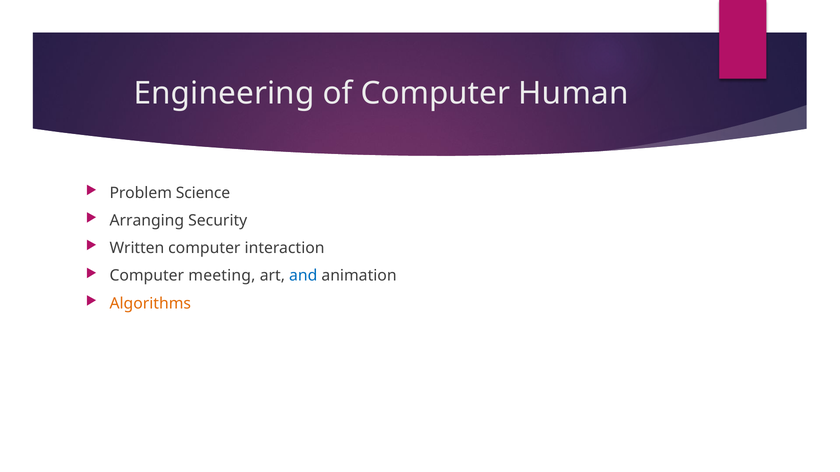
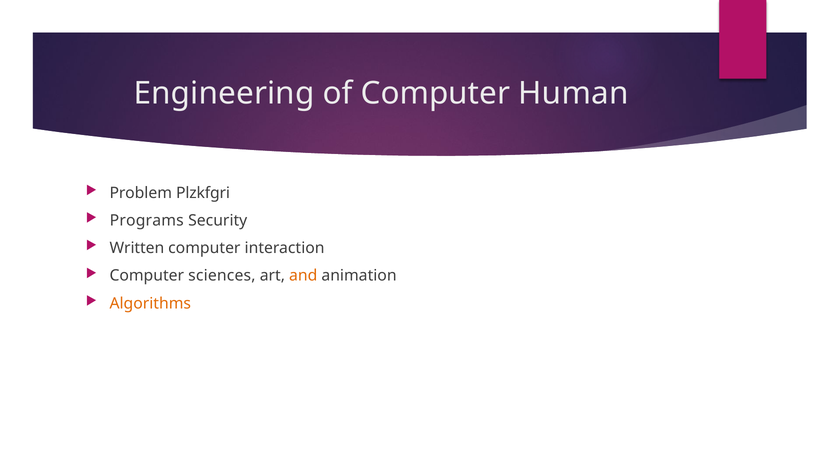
Science: Science -> Plzkfgri
Arranging: Arranging -> Programs
meeting: meeting -> sciences
and colour: blue -> orange
